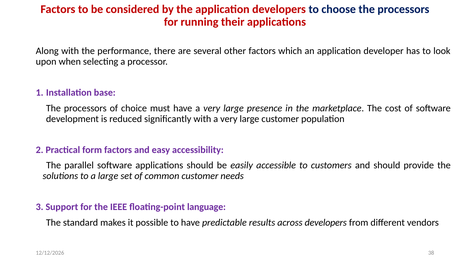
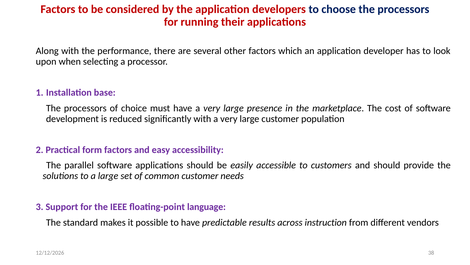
across developers: developers -> instruction
